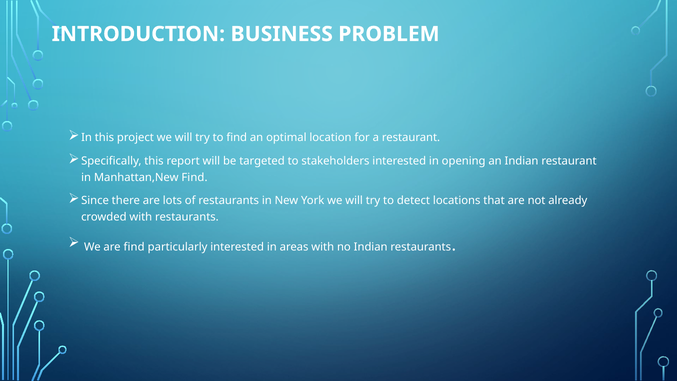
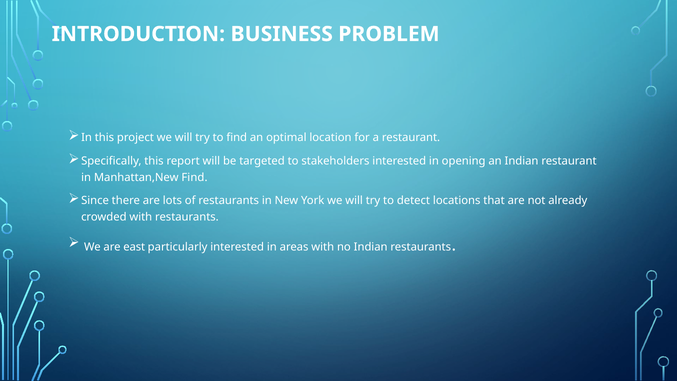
are find: find -> east
